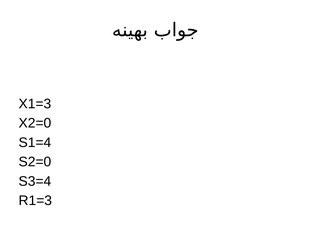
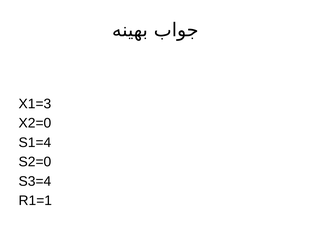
R1=3: R1=3 -> R1=1
